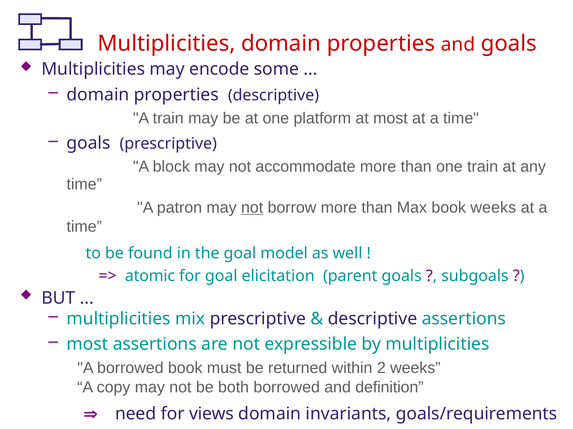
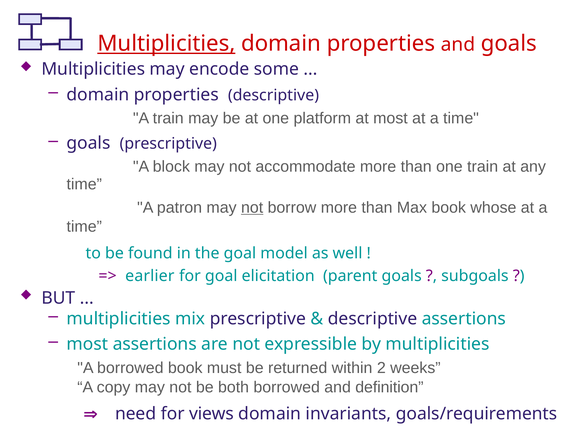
Multiplicities at (166, 44) underline: none -> present
book weeks: weeks -> whose
atomic: atomic -> earlier
